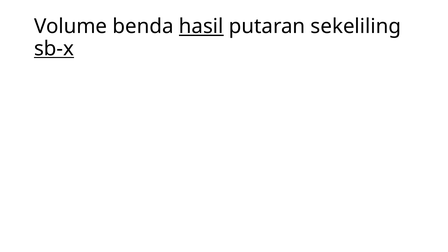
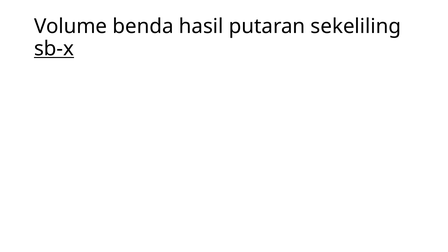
hasil underline: present -> none
